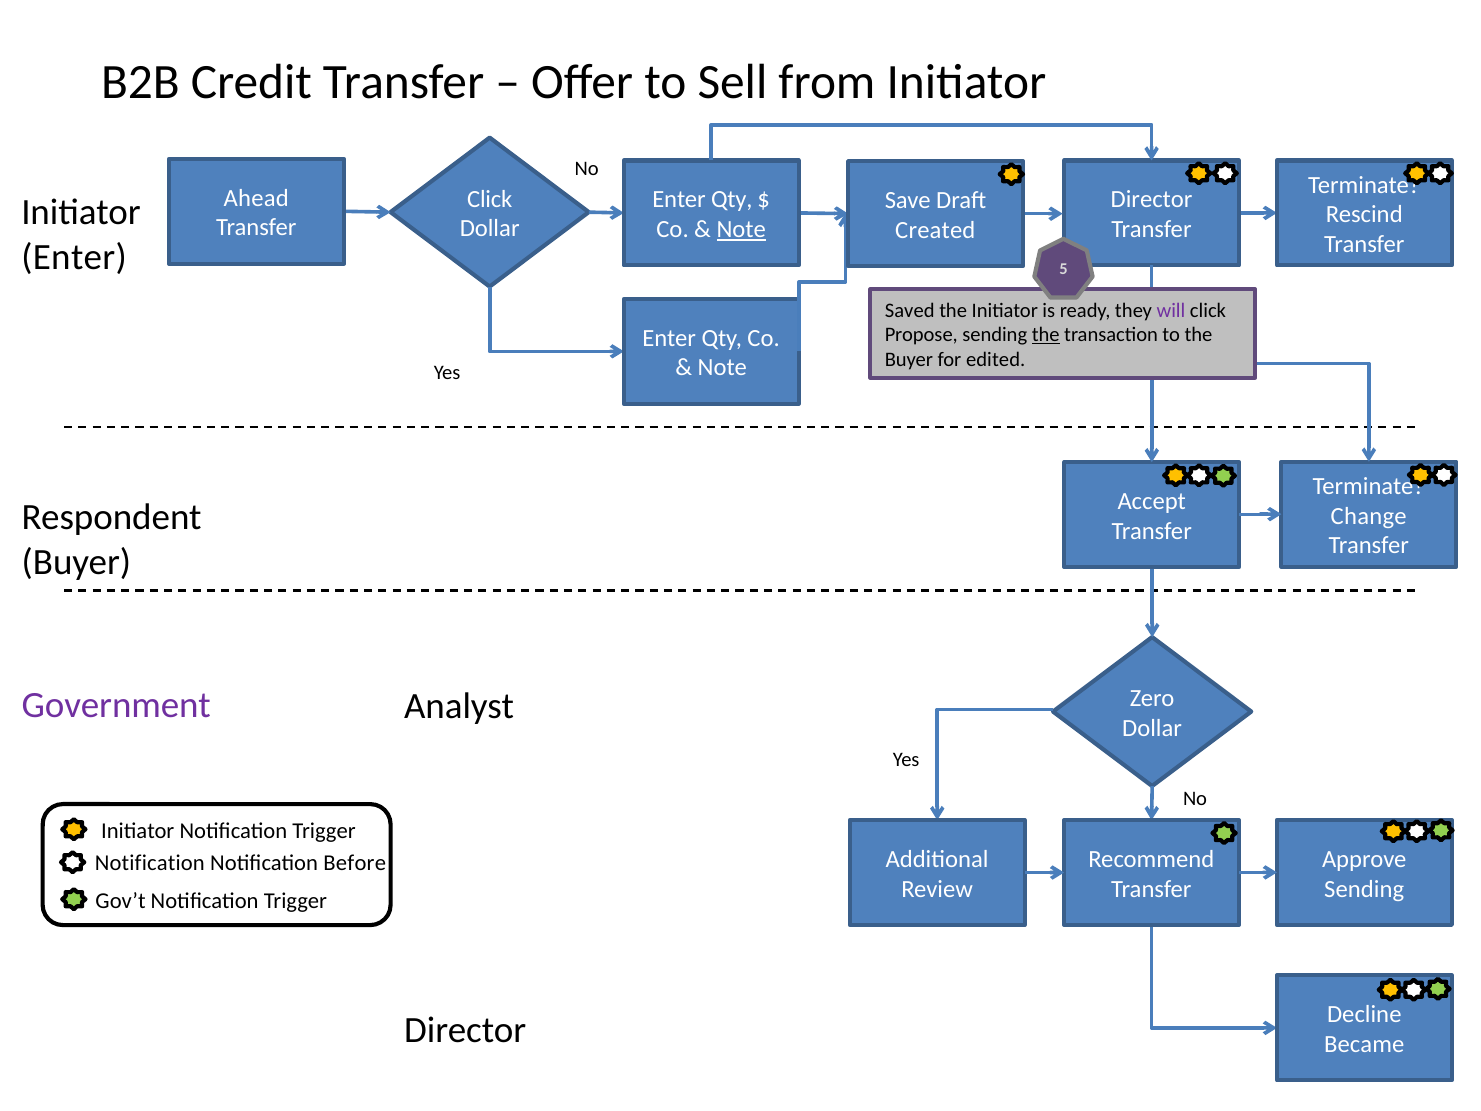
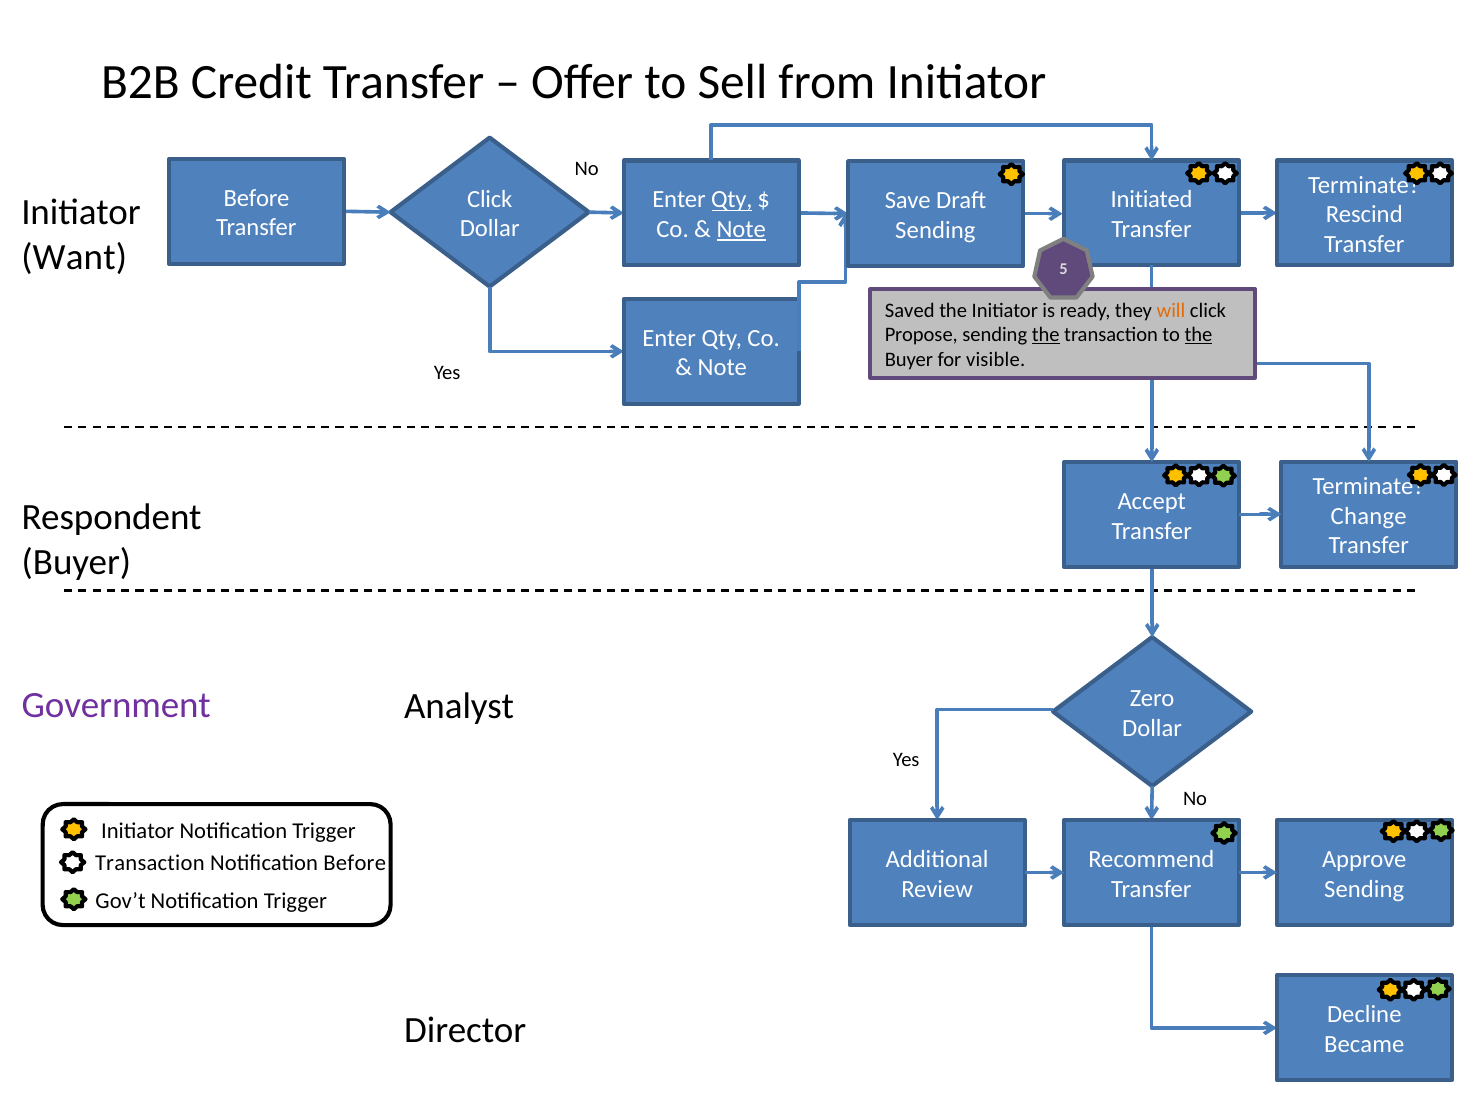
Ahead at (256, 198): Ahead -> Before
Qty at (732, 200) underline: none -> present
Director at (1152, 200): Director -> Initiated
Created at (935, 230): Created -> Sending
Enter at (74, 257): Enter -> Want
will colour: purple -> orange
the at (1199, 335) underline: none -> present
edited: edited -> visible
Notification at (150, 863): Notification -> Transaction
